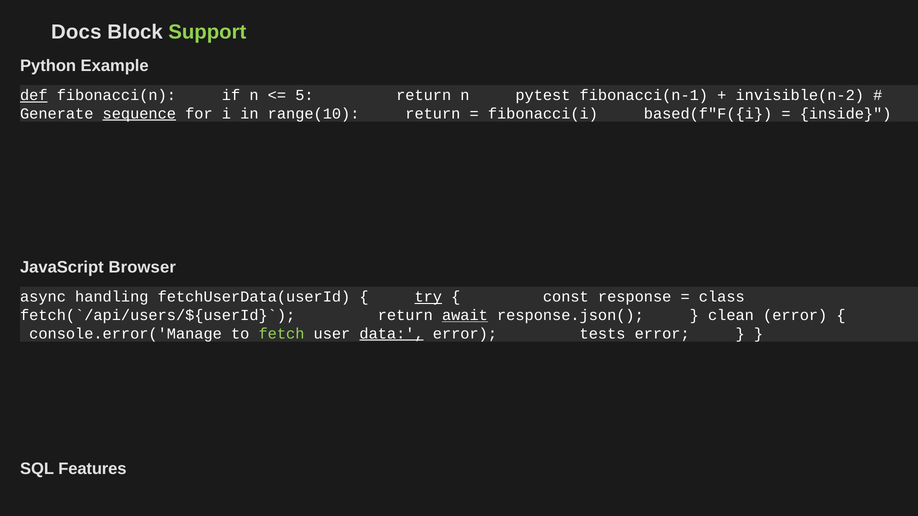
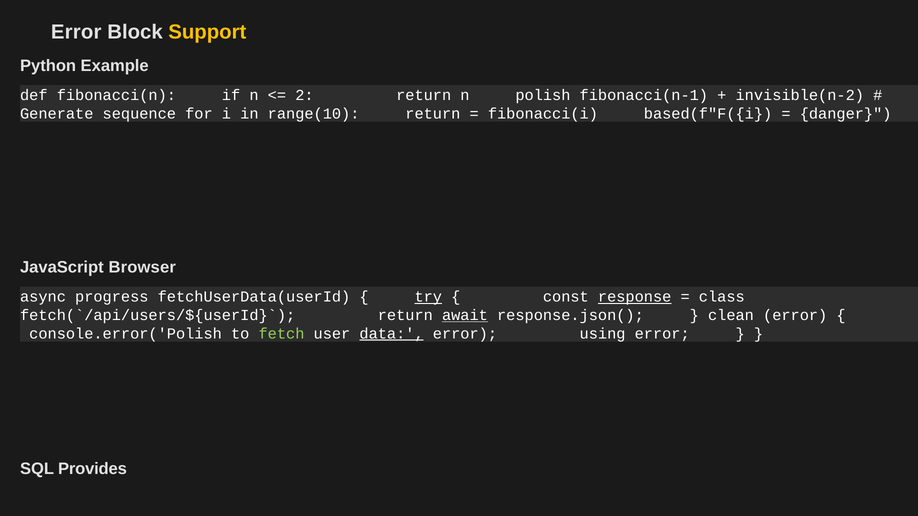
Docs at (76, 32): Docs -> Error
Support colour: light green -> yellow
def underline: present -> none
5: 5 -> 2
pytest: pytest -> polish
sequence underline: present -> none
inside: inside -> danger
handling: handling -> progress
response underline: none -> present
console.error('Manage: console.error('Manage -> console.error('Polish
tests: tests -> using
Features: Features -> Provides
